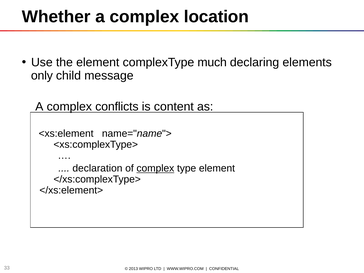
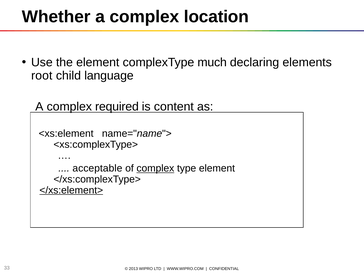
only: only -> root
message: message -> language
conflicts: conflicts -> required
declaration: declaration -> acceptable
</xs:element> underline: none -> present
